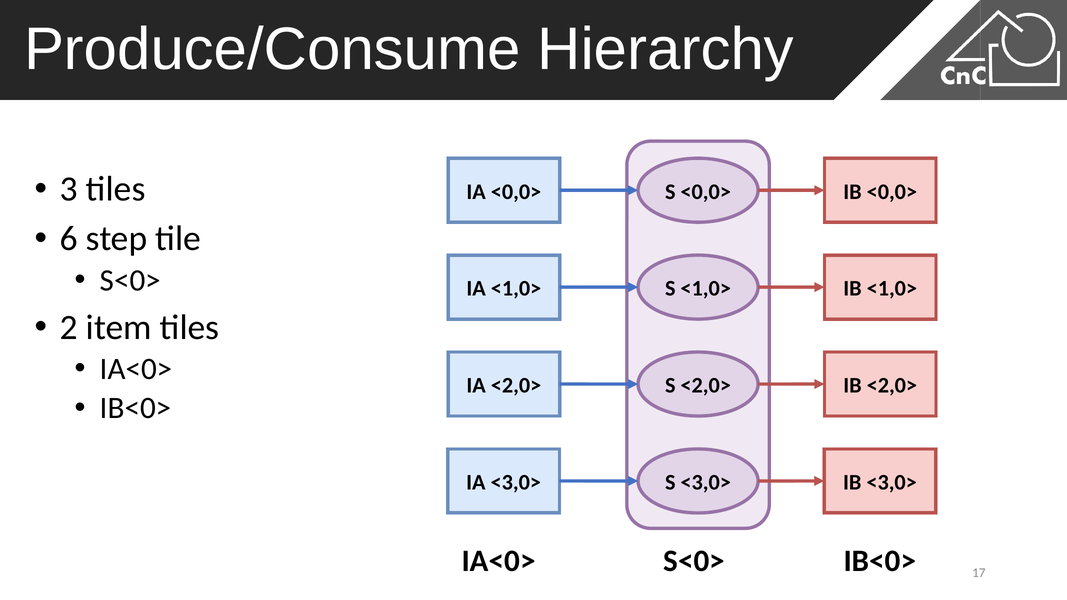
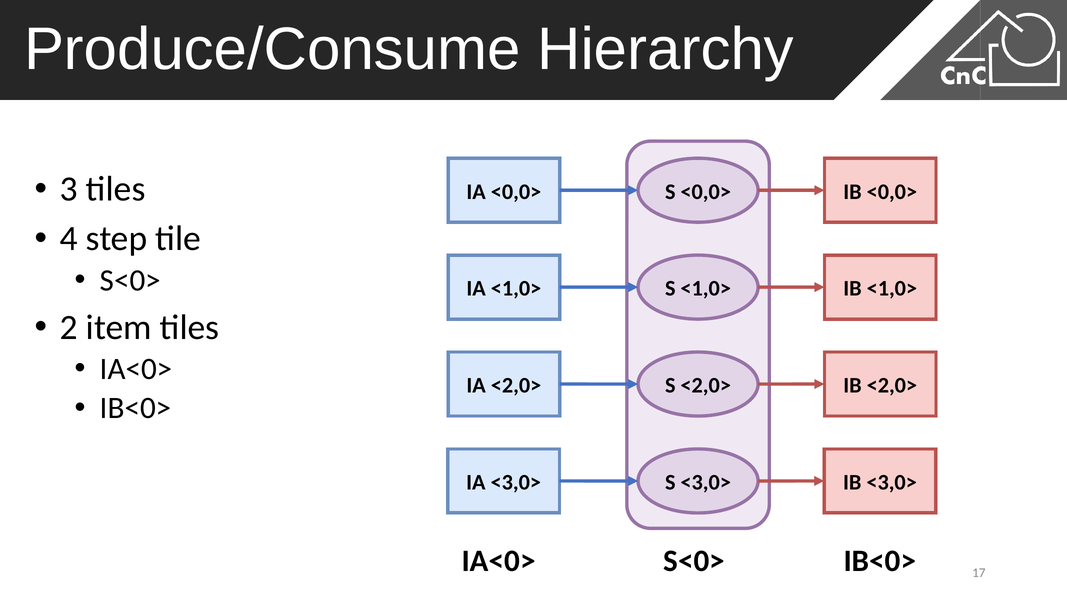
6: 6 -> 4
